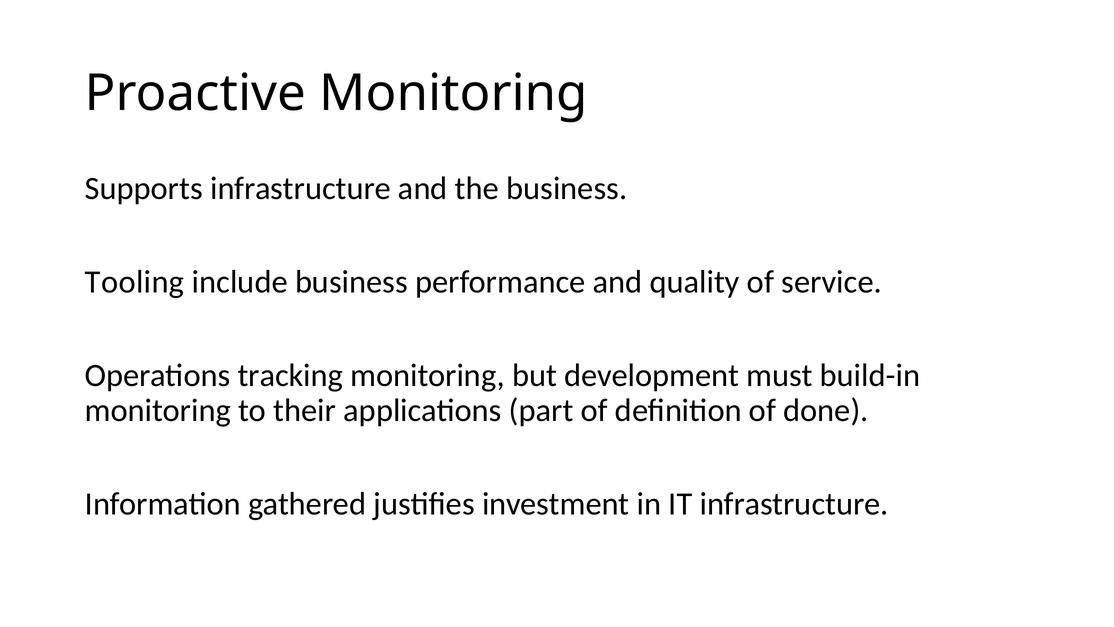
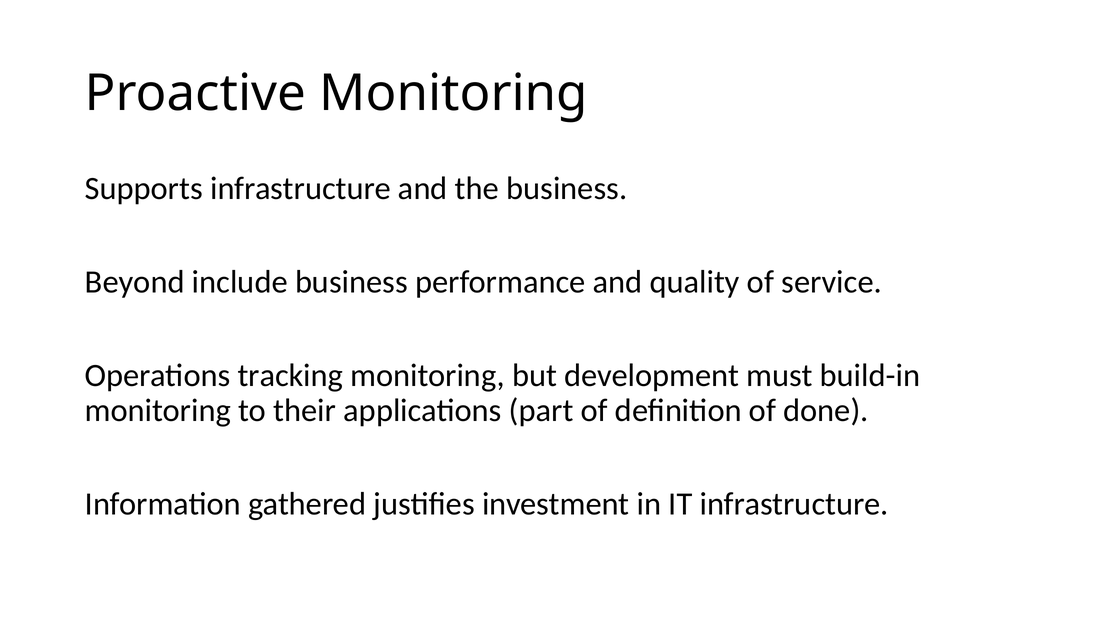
Tooling: Tooling -> Beyond
